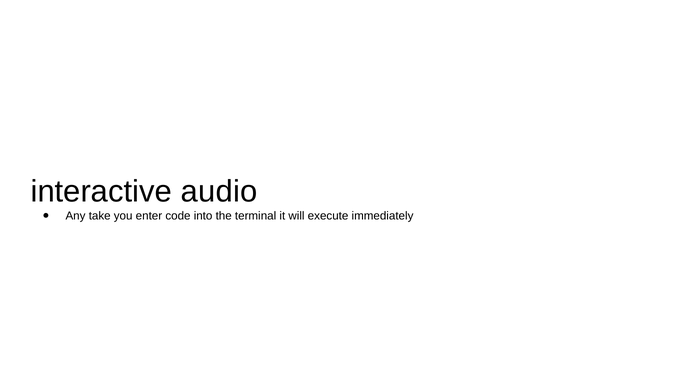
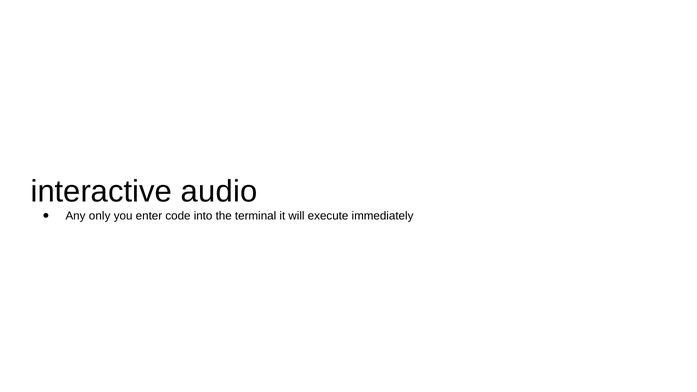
take: take -> only
